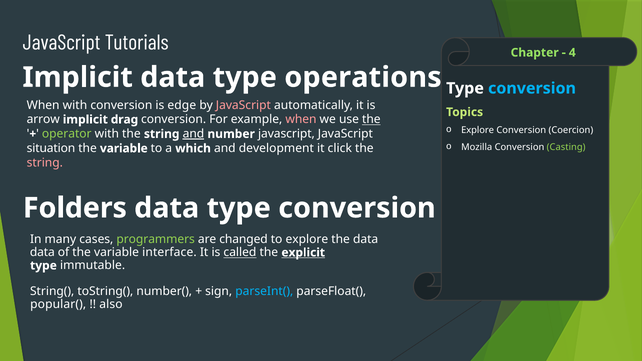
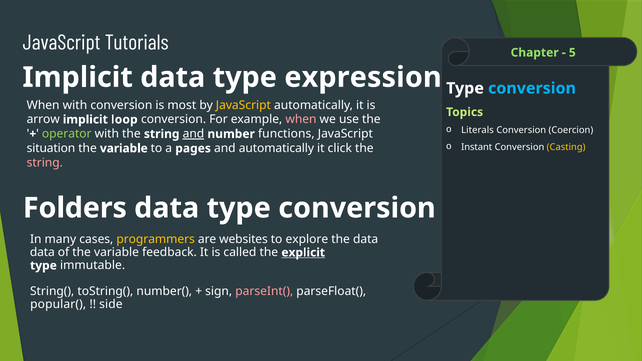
4: 4 -> 5
operations: operations -> expression
edge: edge -> most
JavaScript at (243, 105) colour: pink -> yellow
drag: drag -> loop
the at (371, 120) underline: present -> none
Explore at (478, 130): Explore -> Literals
number javascript: javascript -> functions
Mozilla: Mozilla -> Instant
Casting colour: light green -> yellow
which: which -> pages
and development: development -> automatically
programmers colour: light green -> yellow
changed: changed -> websites
interface: interface -> feedback
called underline: present -> none
parseInt( colour: light blue -> pink
also: also -> side
